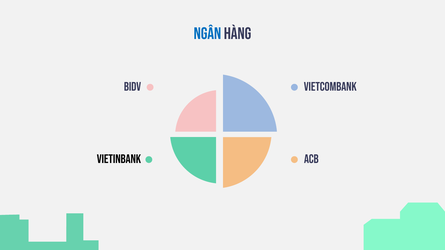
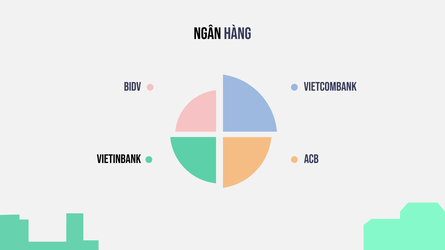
Ngân colour: blue -> black
